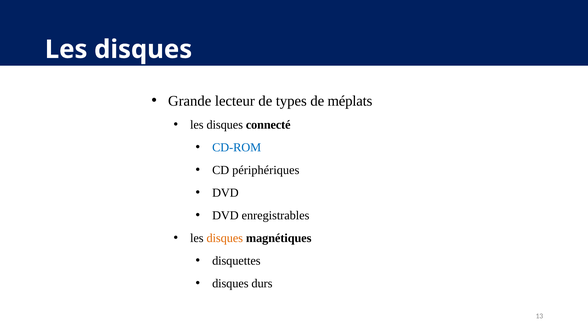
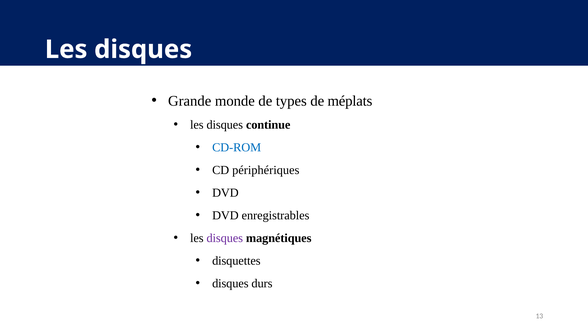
lecteur: lecteur -> monde
connecté: connecté -> continue
disques at (225, 238) colour: orange -> purple
